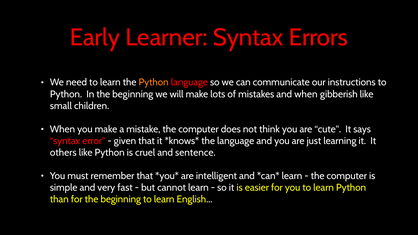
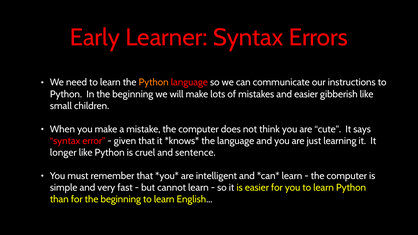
and when: when -> easier
others: others -> longer
